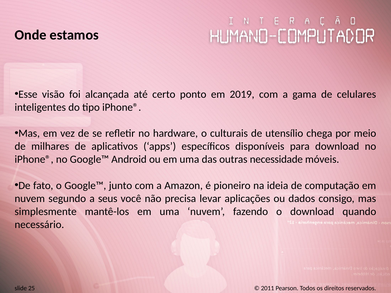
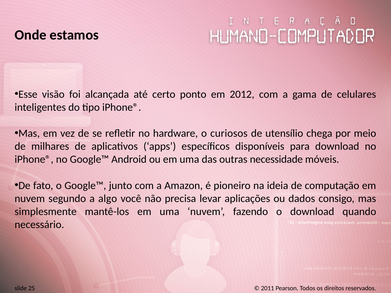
2019: 2019 -> 2012
culturais: culturais -> curiosos
seus: seus -> algo
